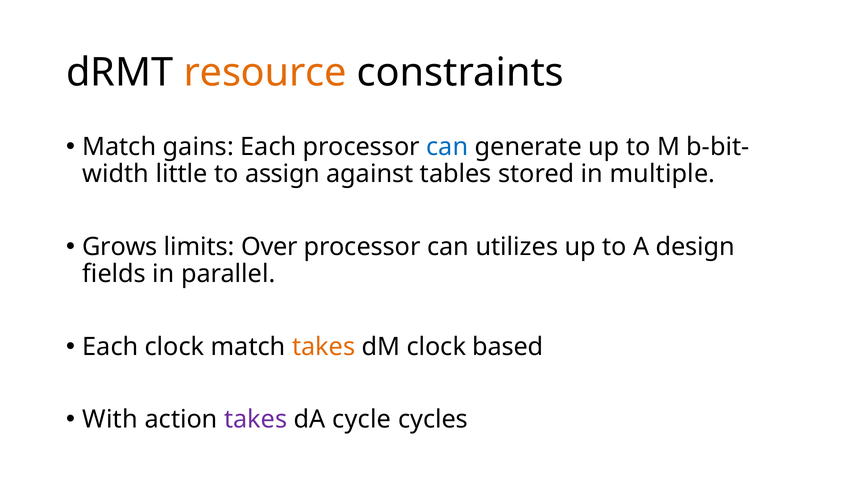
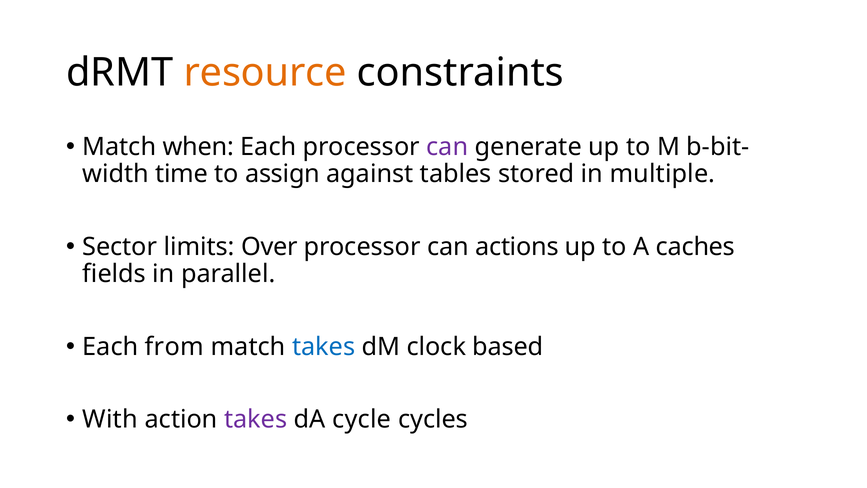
gains: gains -> when
can at (447, 147) colour: blue -> purple
little: little -> time
Grows: Grows -> Sector
utilizes: utilizes -> actions
design: design -> caches
Each clock: clock -> from
takes at (324, 347) colour: orange -> blue
